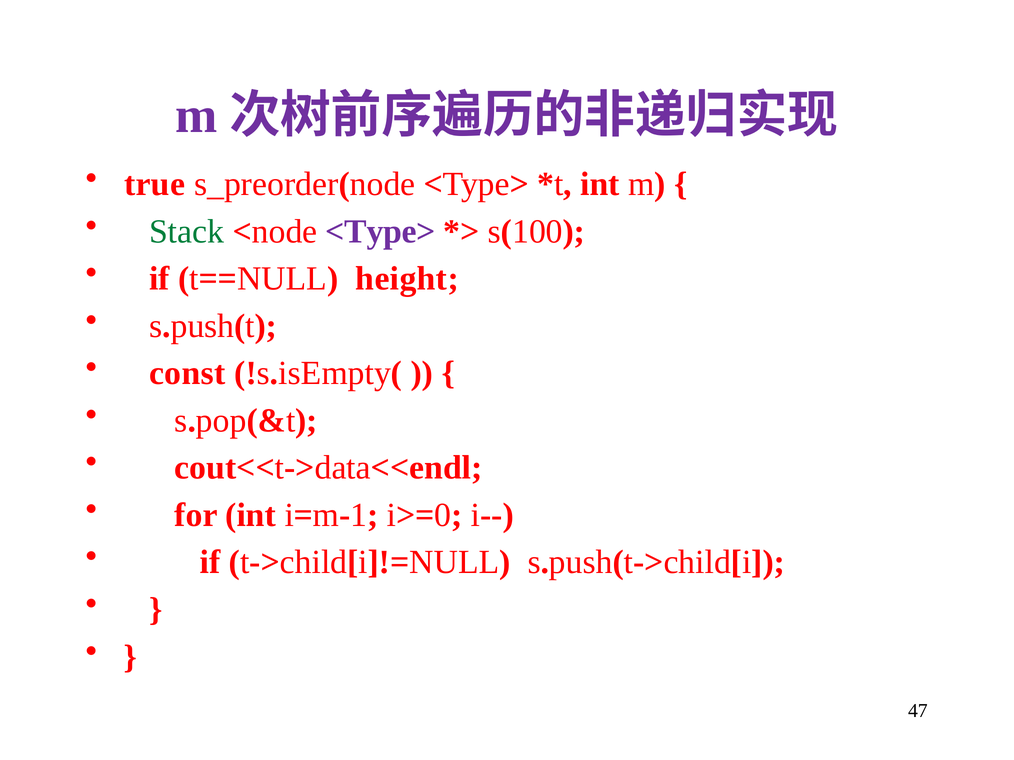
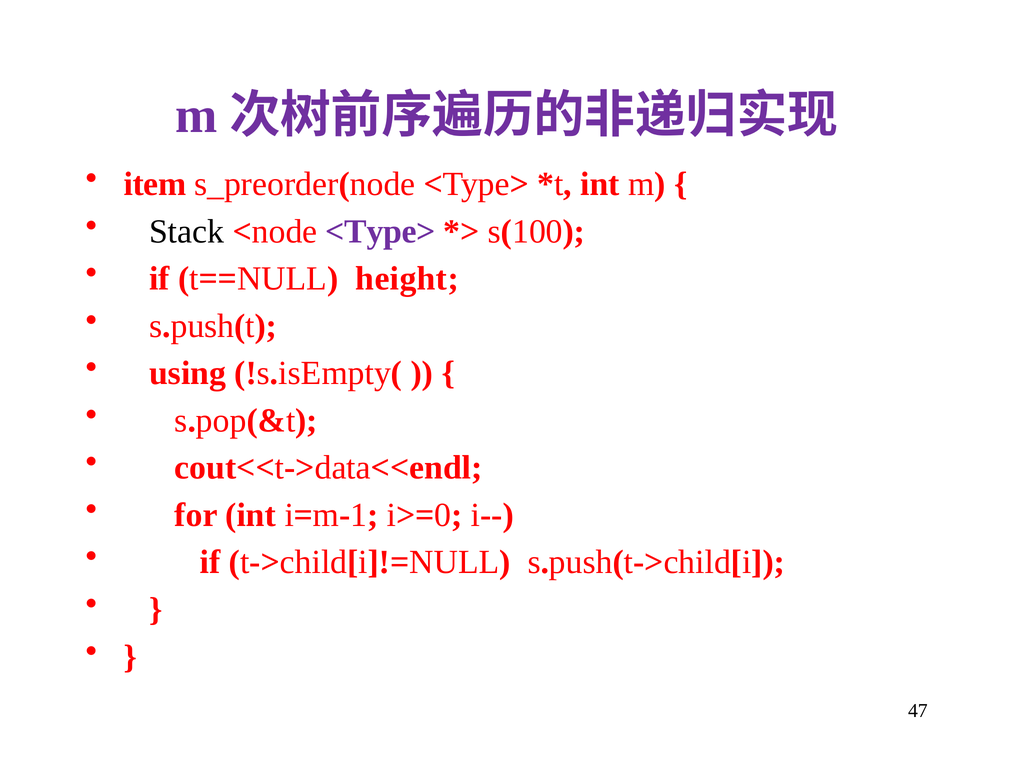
true: true -> item
Stack colour: green -> black
const: const -> using
